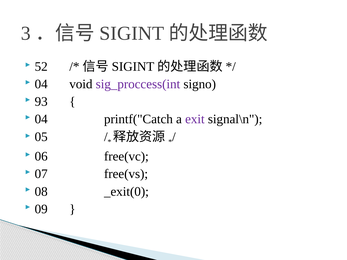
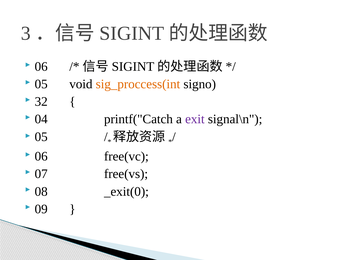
52 at (41, 67): 52 -> 06
04 at (41, 84): 04 -> 05
sig_proccess(int colour: purple -> orange
93: 93 -> 32
